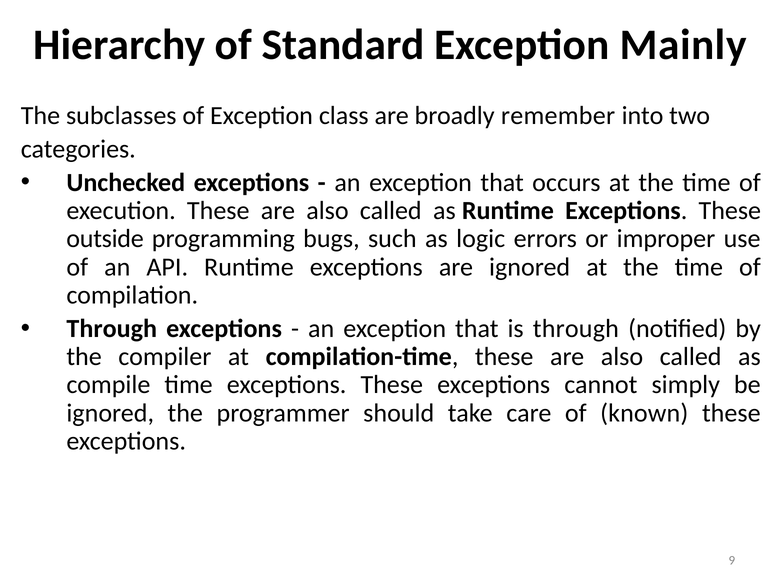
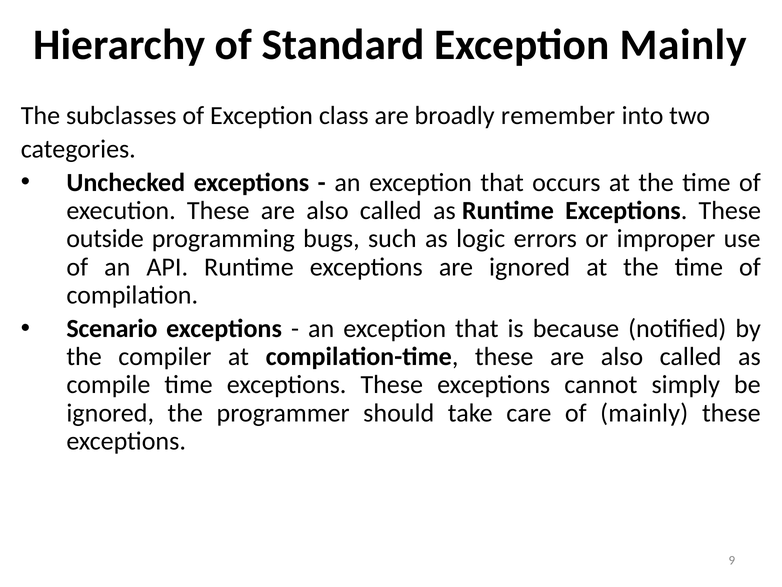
Through at (112, 328): Through -> Scenario
is through: through -> because
of known: known -> mainly
